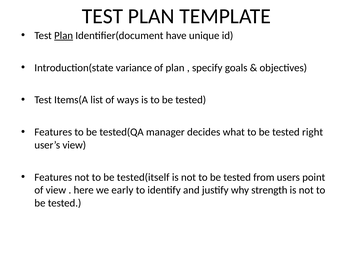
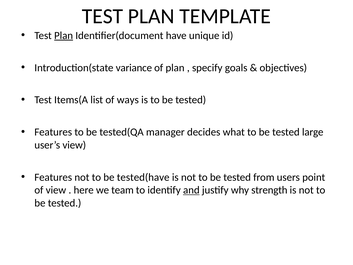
right: right -> large
tested(itself: tested(itself -> tested(have
early: early -> team
and underline: none -> present
